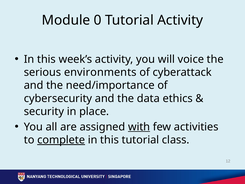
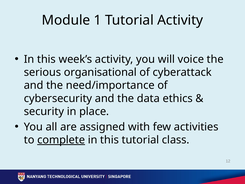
0: 0 -> 1
environments: environments -> organisational
with underline: present -> none
